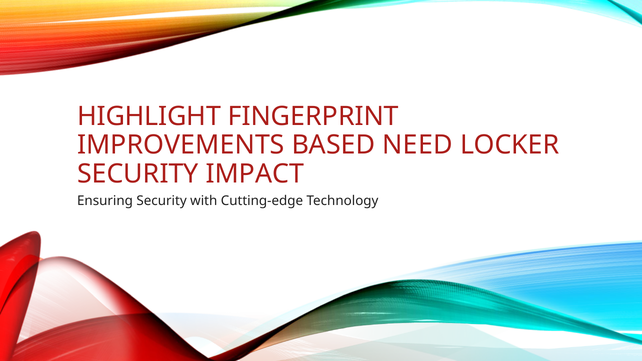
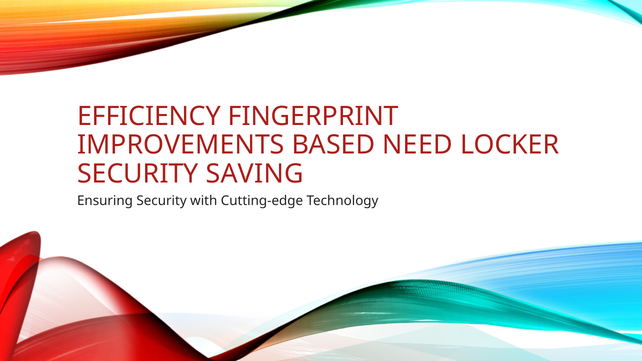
HIGHLIGHT: HIGHLIGHT -> EFFICIENCY
IMPACT: IMPACT -> SAVING
